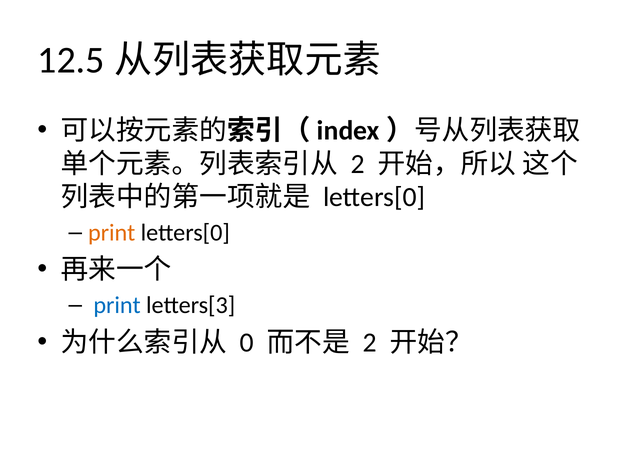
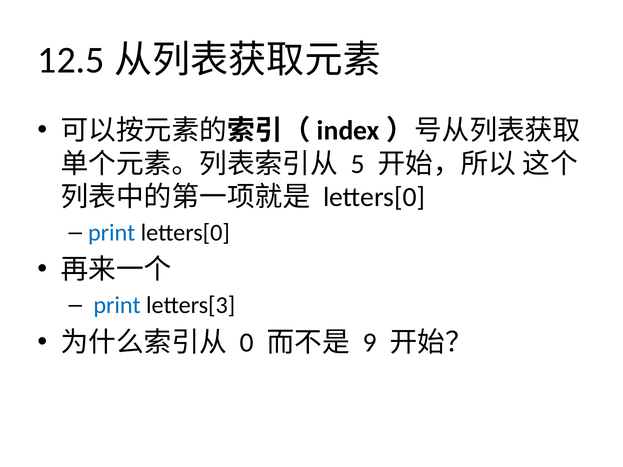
2 at (358, 164): 2 -> 5
print at (112, 233) colour: orange -> blue
2 at (370, 343): 2 -> 9
